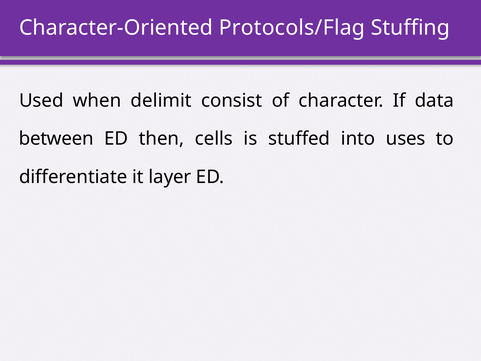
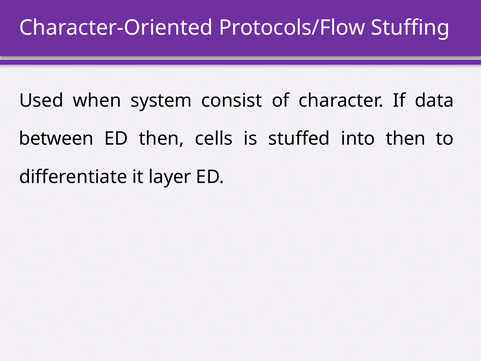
Protocols/Flag: Protocols/Flag -> Protocols/Flow
delimit: delimit -> system
into uses: uses -> then
